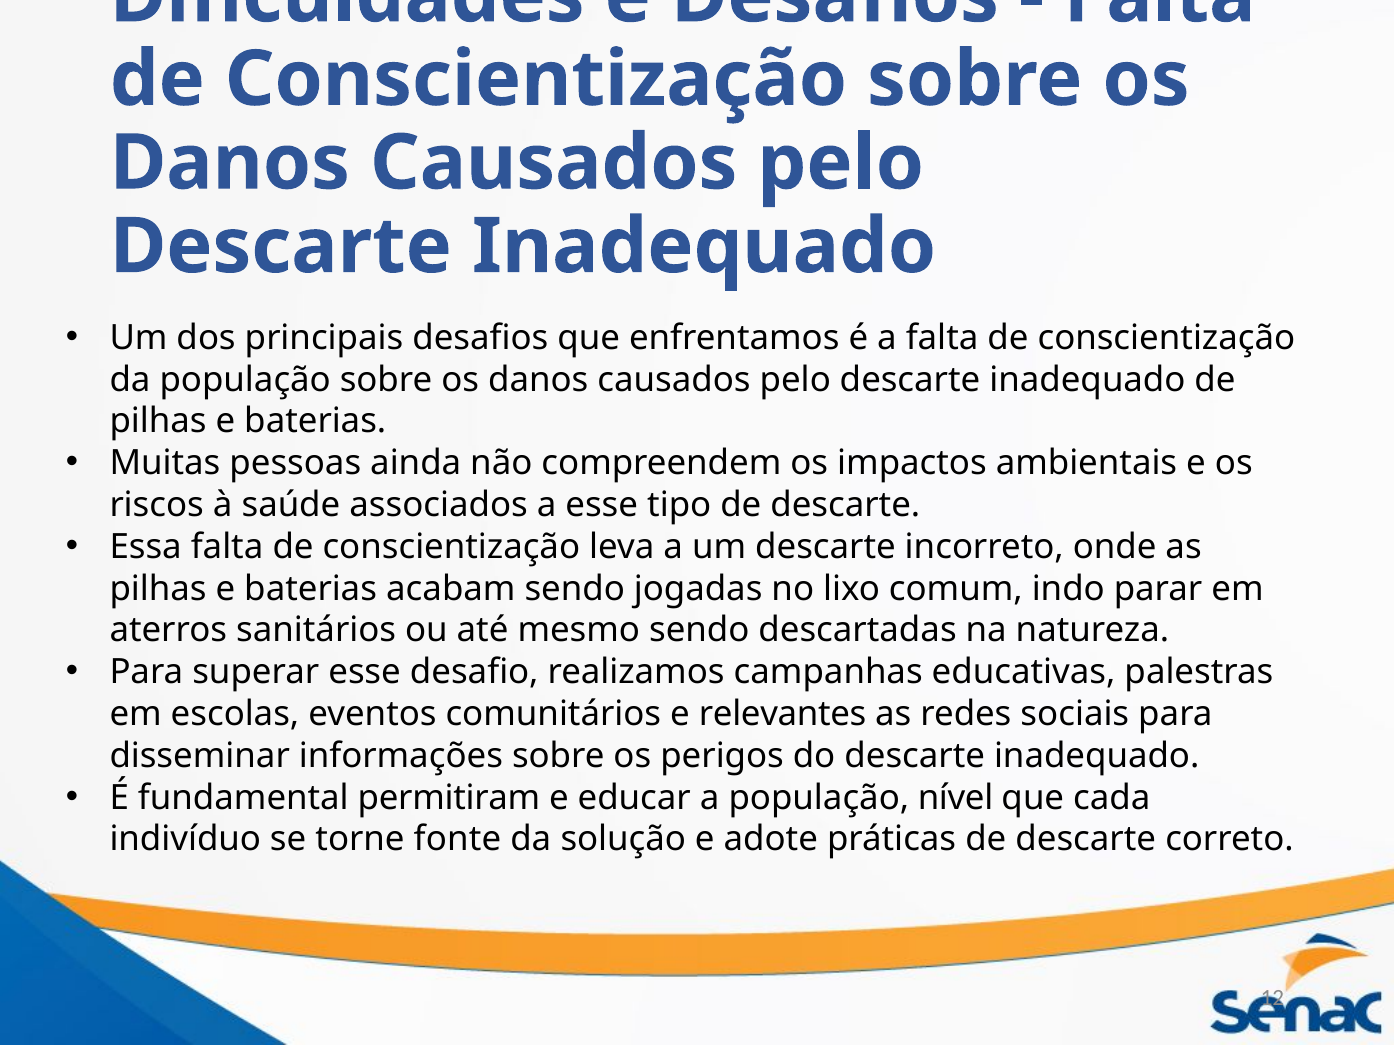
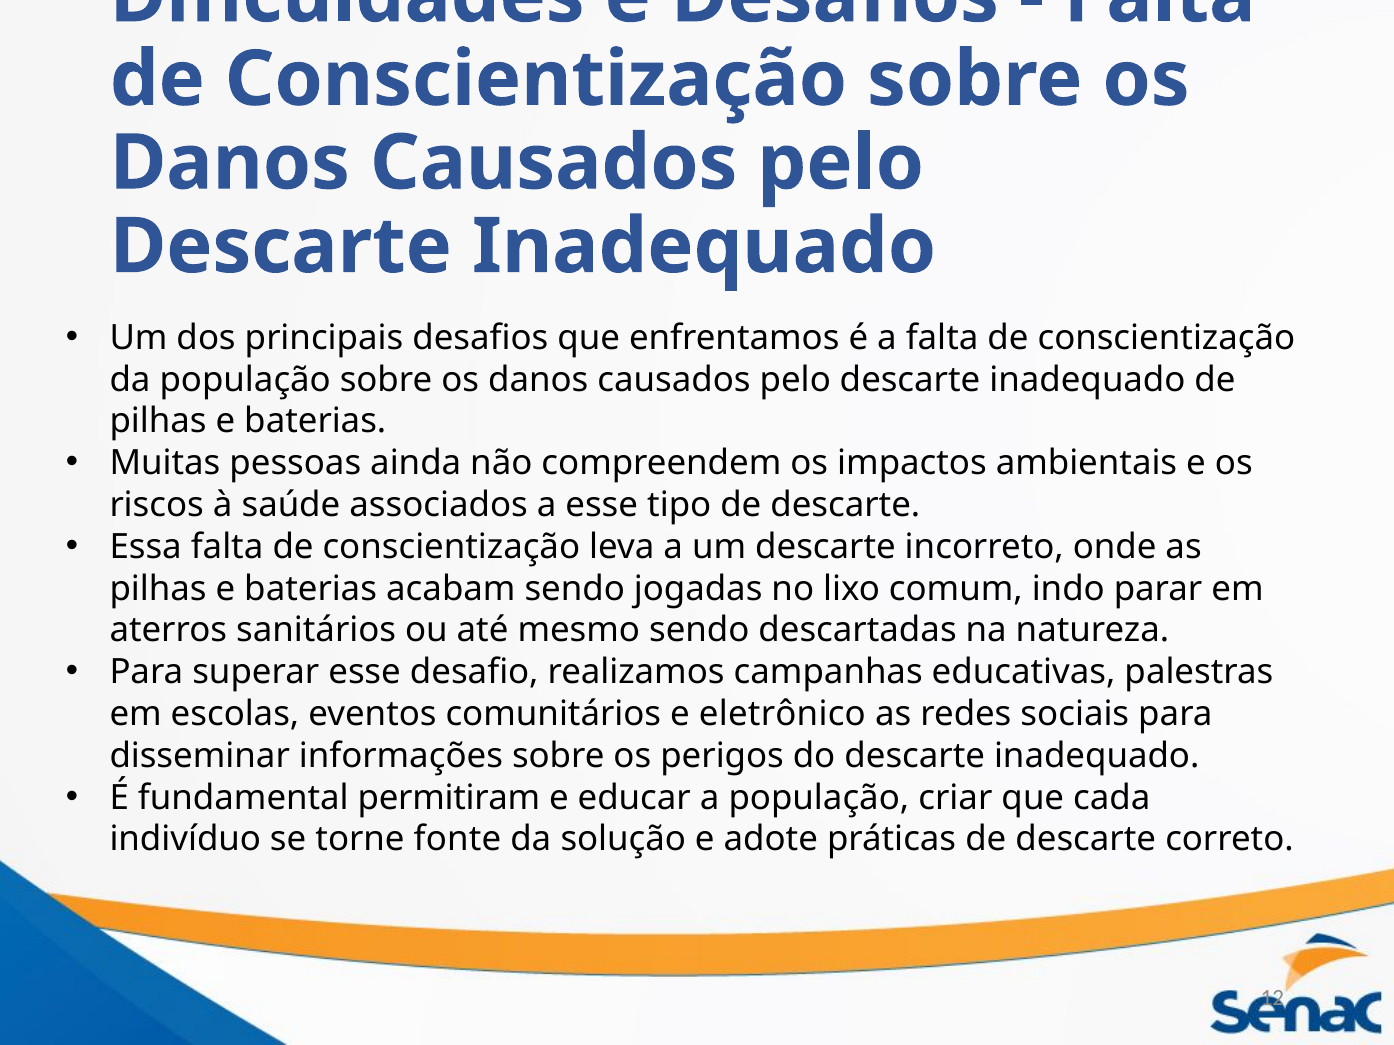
relevantes: relevantes -> eletrônico
nível: nível -> criar
